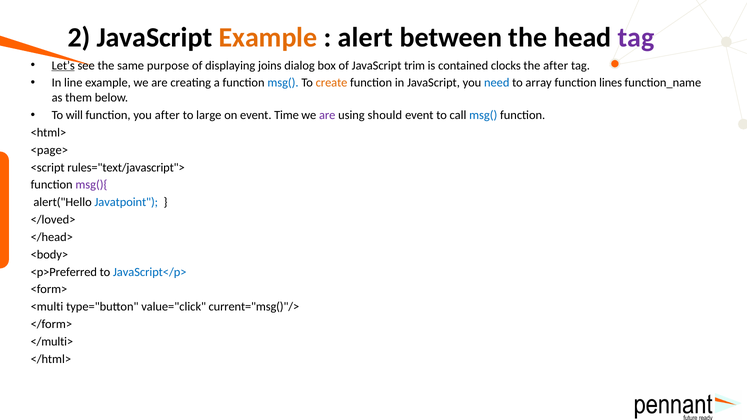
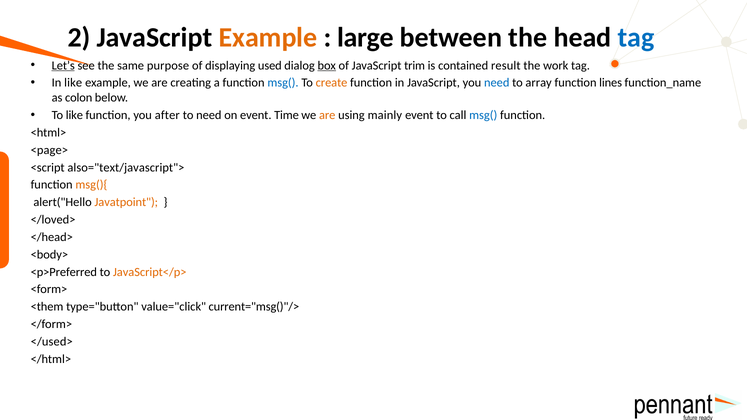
alert: alert -> large
tag at (636, 38) colour: purple -> blue
joins: joins -> used
box underline: none -> present
clocks: clocks -> result
the after: after -> work
In line: line -> like
them: them -> colon
To will: will -> like
to large: large -> need
are at (327, 115) colour: purple -> orange
should: should -> mainly
rules="text/javascript">: rules="text/javascript"> -> also="text/javascript">
msg(){ colour: purple -> orange
Javatpoint colour: blue -> orange
JavaScript</p> colour: blue -> orange
<multi: <multi -> <them
</multi>: </multi> -> </used>
